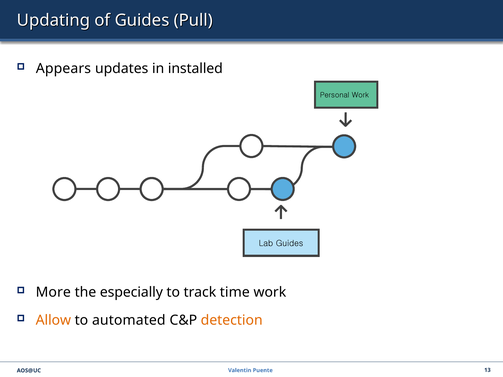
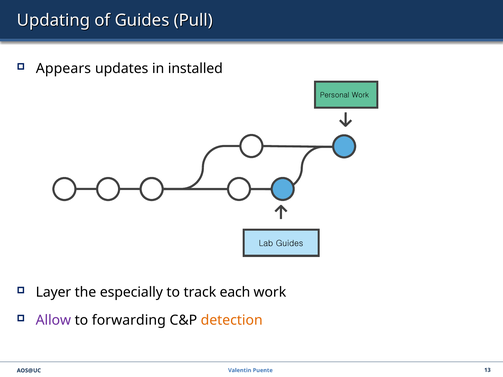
More: More -> Layer
time: time -> each
Allow colour: orange -> purple
automated: automated -> forwarding
